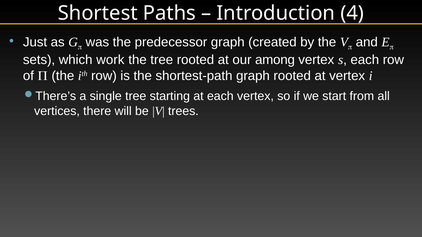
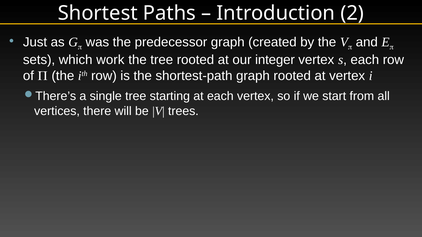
4: 4 -> 2
among: among -> integer
